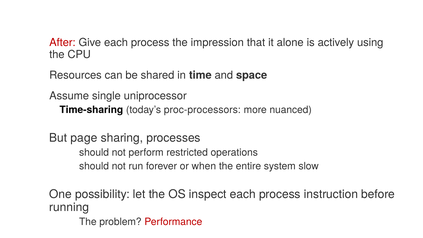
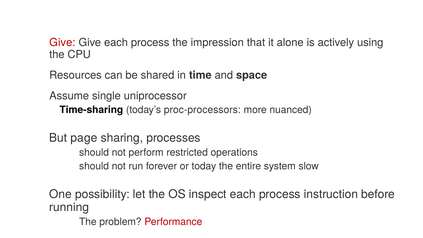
After at (62, 42): After -> Give
when: when -> today
